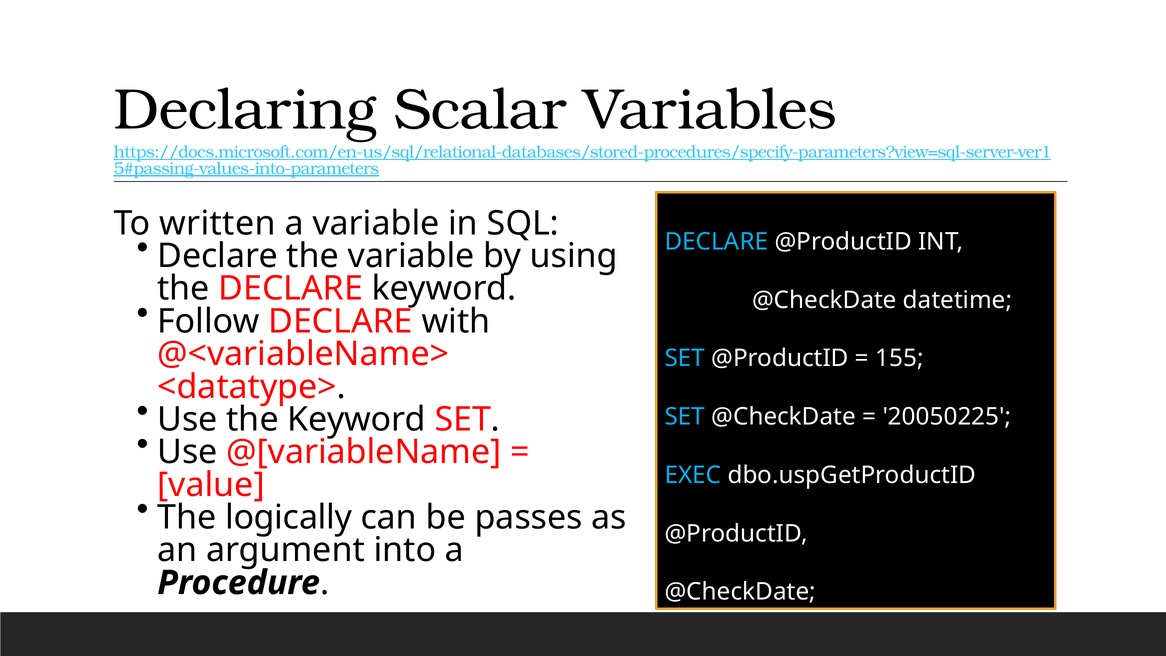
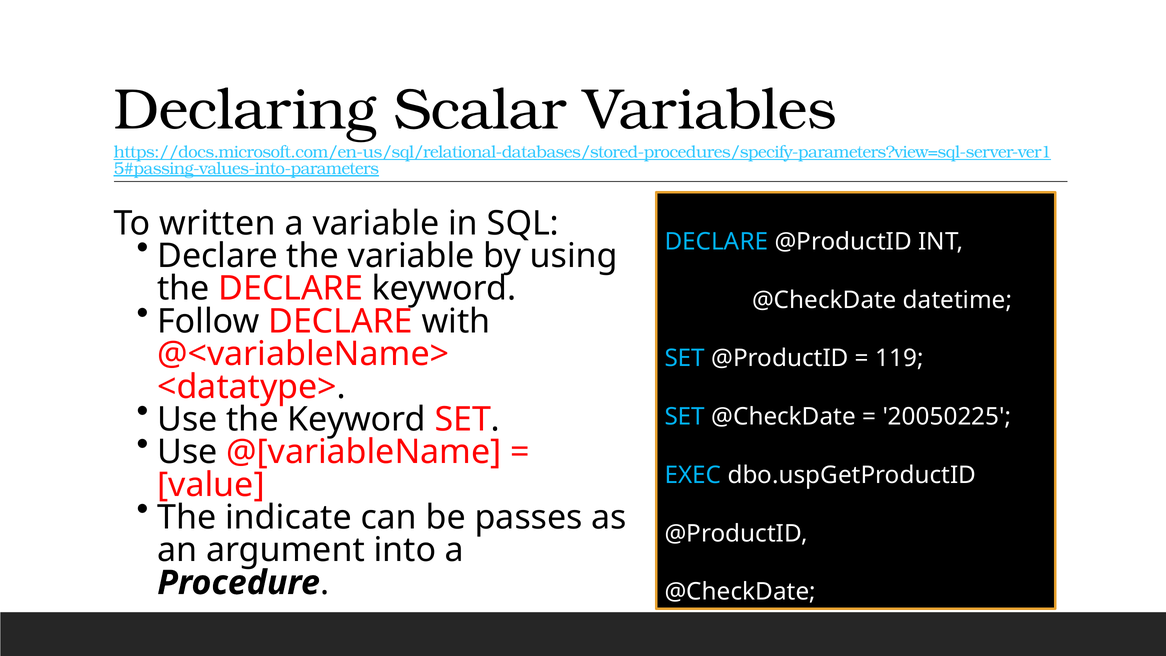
155: 155 -> 119
logically: logically -> indicate
